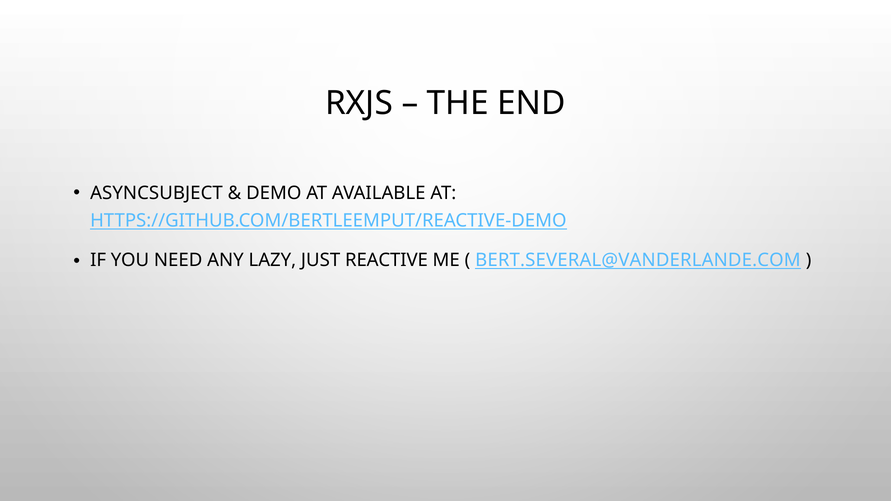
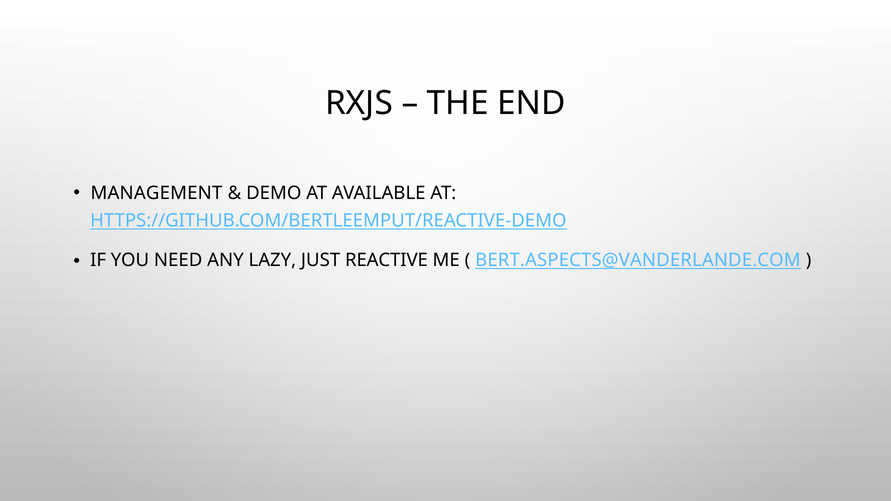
ASYNCSUBJECT: ASYNCSUBJECT -> MANAGEMENT
BERT.SEVERAL@VANDERLANDE.COM: BERT.SEVERAL@VANDERLANDE.COM -> BERT.ASPECTS@VANDERLANDE.COM
